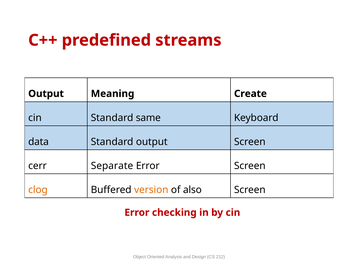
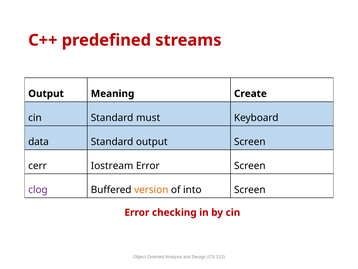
same: same -> must
Separate: Separate -> Iostream
clog colour: orange -> purple
also: also -> into
